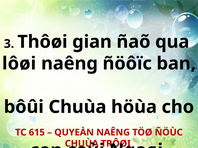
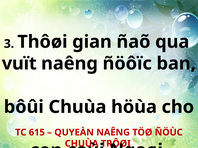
lôøi: lôøi -> vuït
